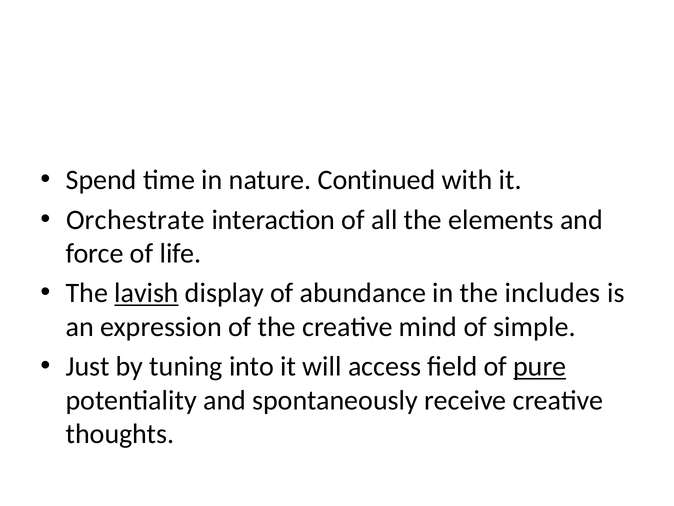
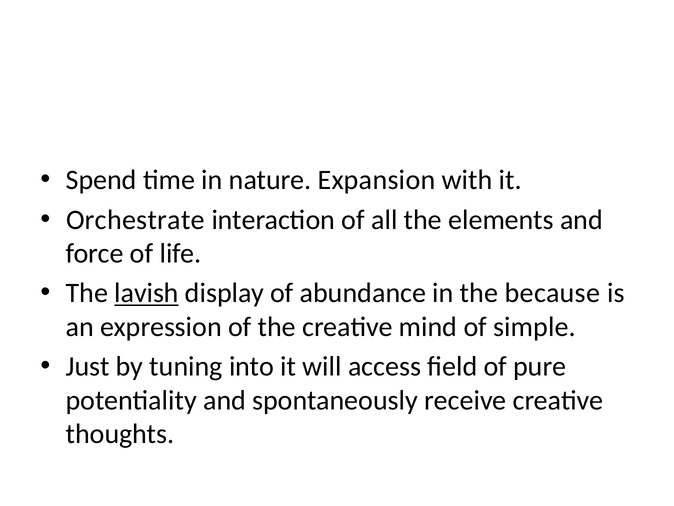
Continued: Continued -> Expansion
includes: includes -> because
pure underline: present -> none
